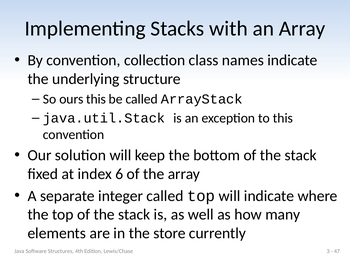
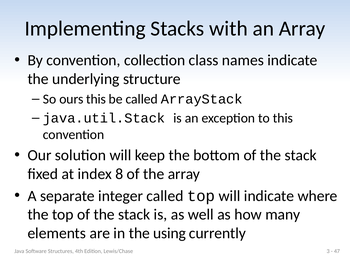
6: 6 -> 8
store: store -> using
